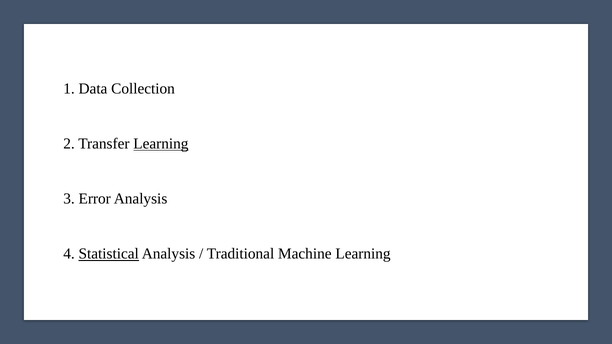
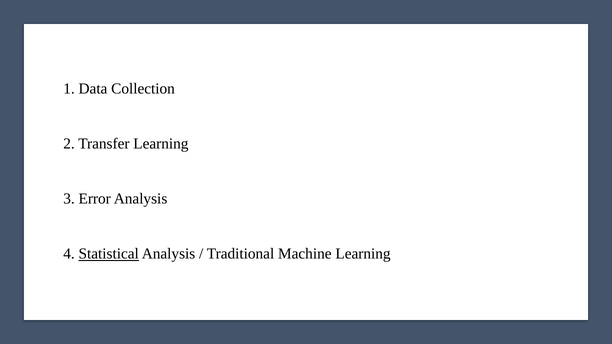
Learning at (161, 144) underline: present -> none
